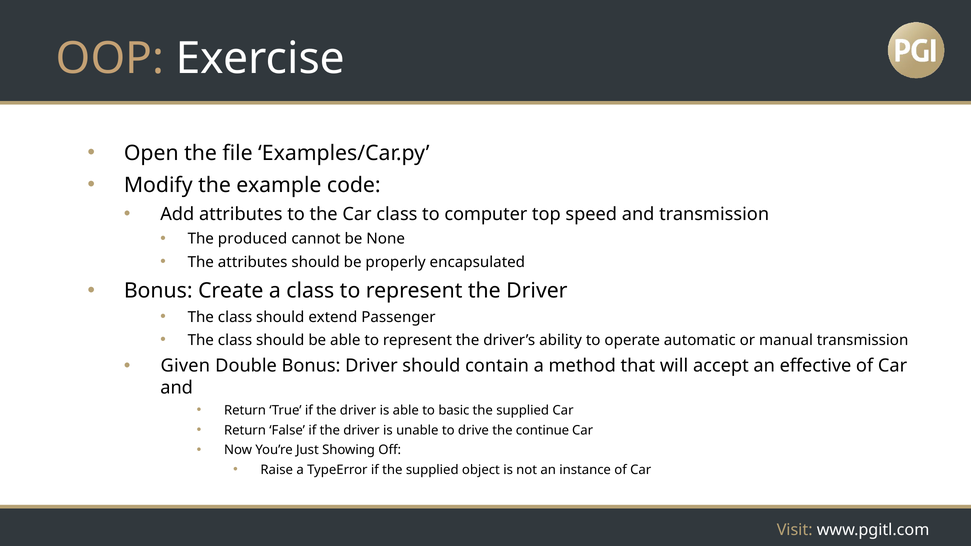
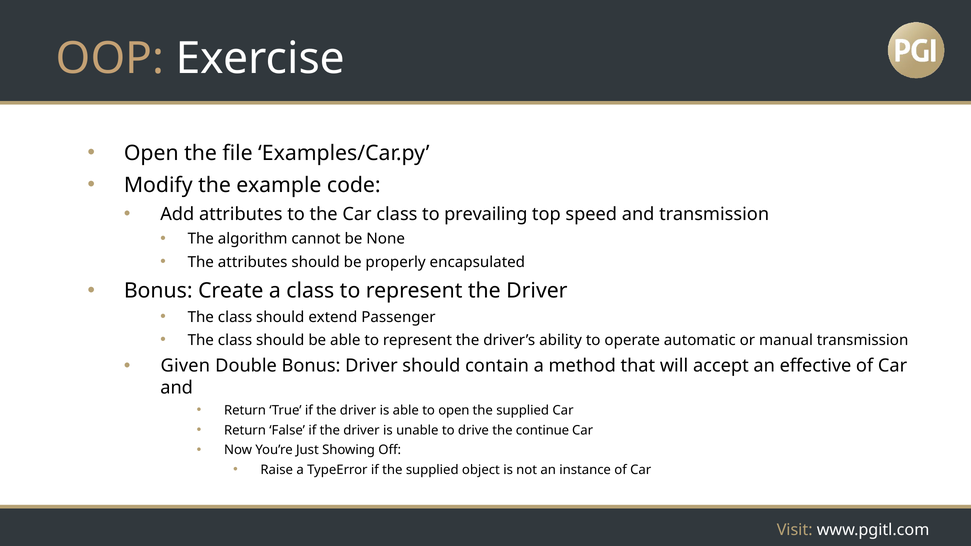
computer: computer -> prevailing
produced: produced -> algorithm
to basic: basic -> open
